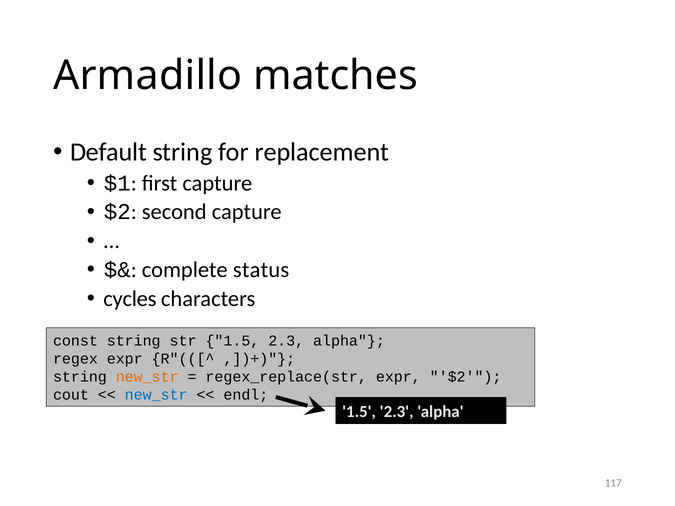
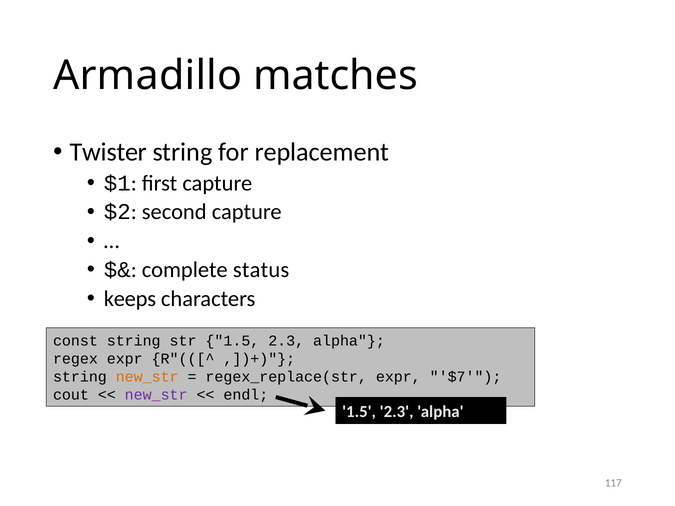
Default: Default -> Twister
cycles: cycles -> keeps
expr $2: $2 -> $7
new_str at (156, 395) colour: blue -> purple
